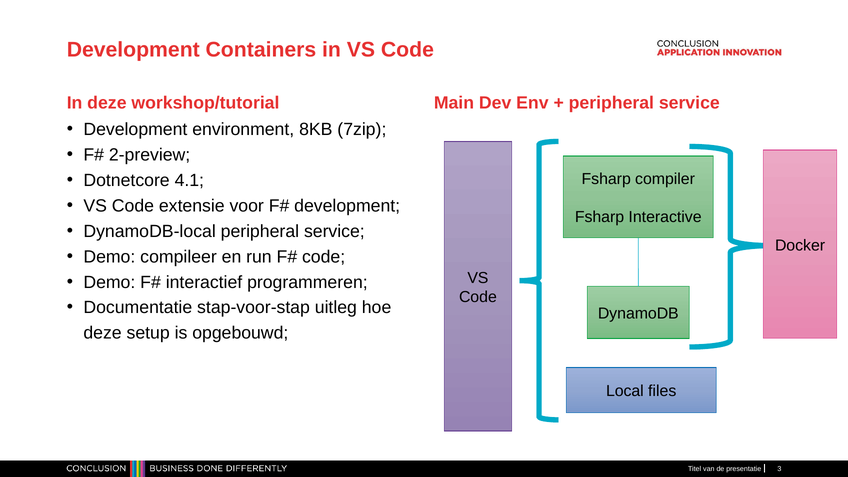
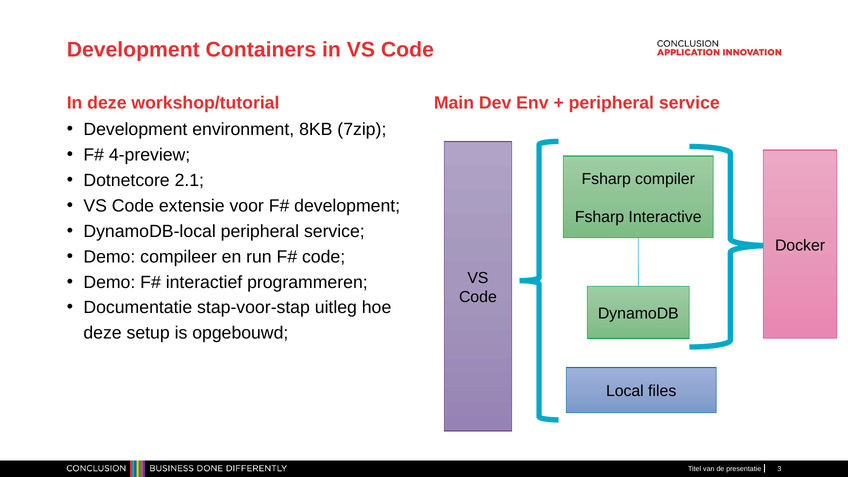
2-preview: 2-preview -> 4-preview
4.1: 4.1 -> 2.1
